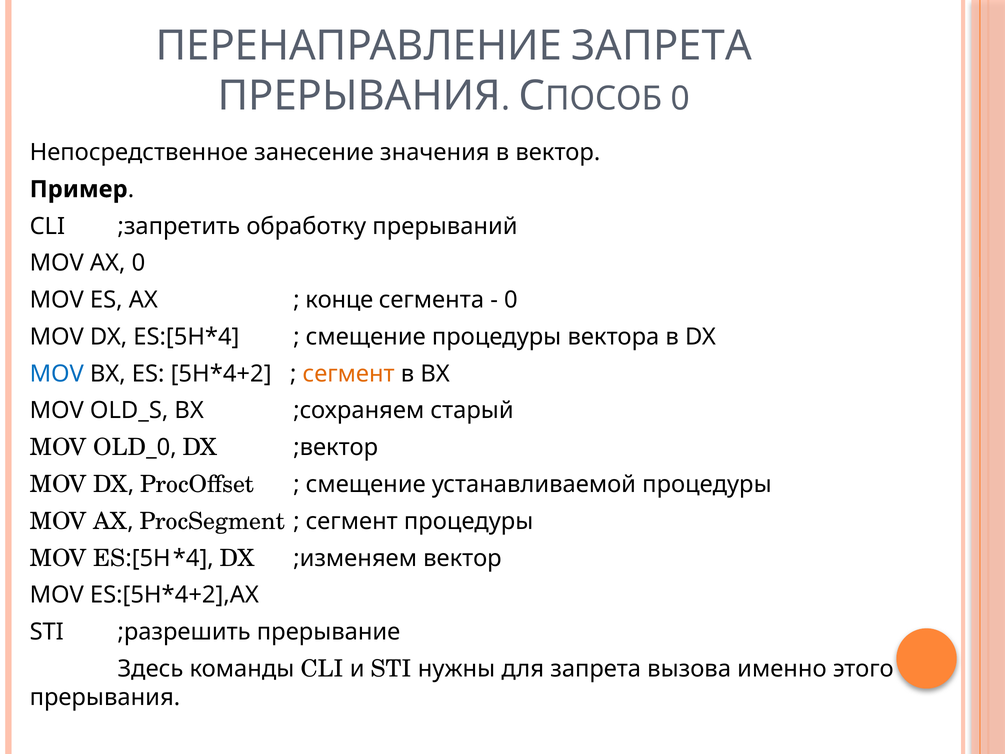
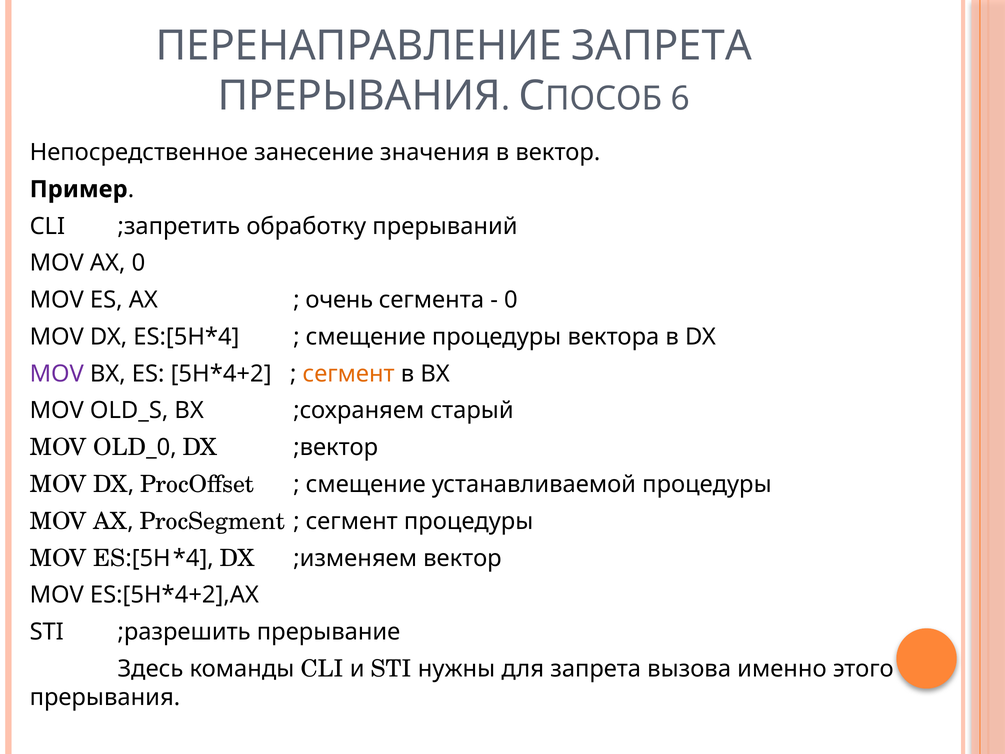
0 at (681, 99): 0 -> 6
конце: конце -> очень
MOV at (57, 374) colour: blue -> purple
